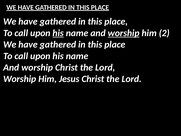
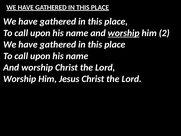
his at (58, 33) underline: present -> none
